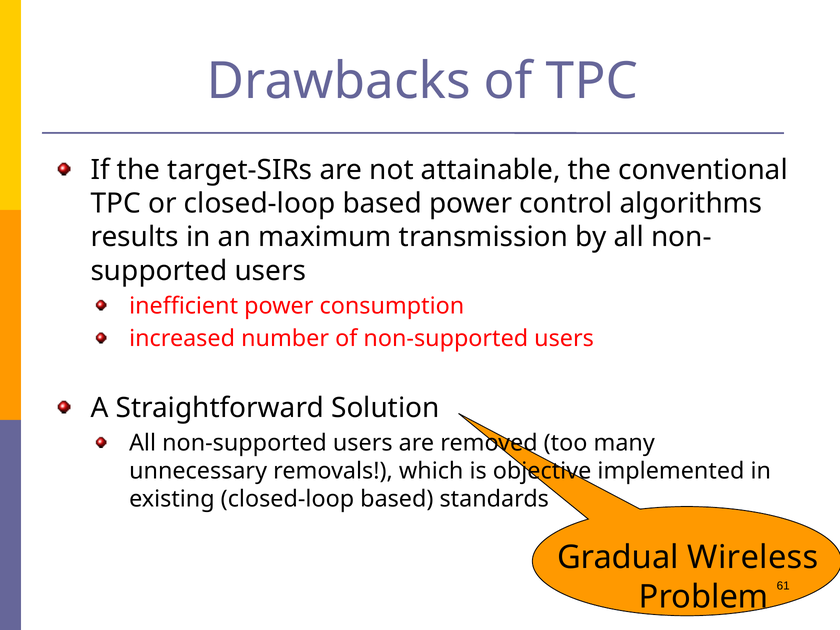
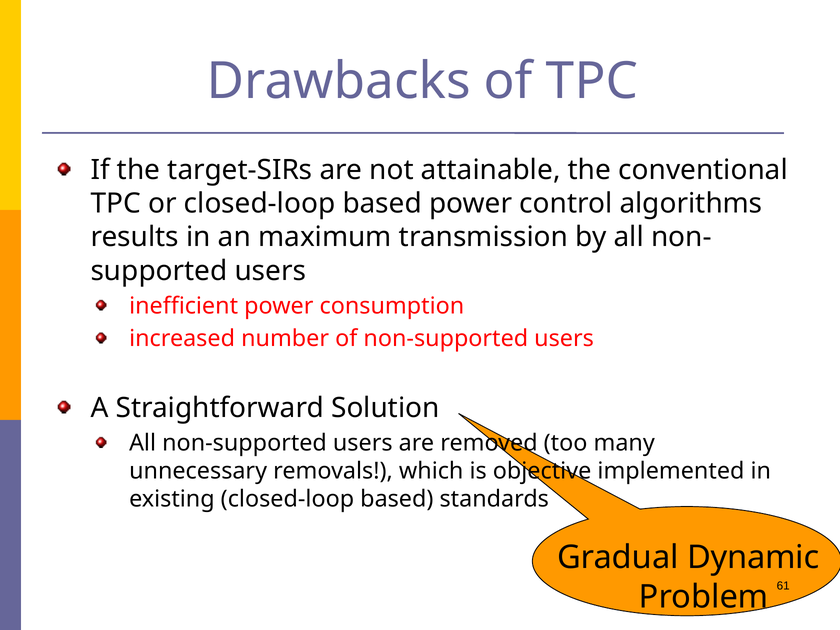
Wireless: Wireless -> Dynamic
